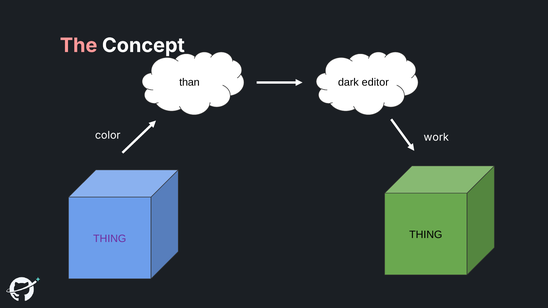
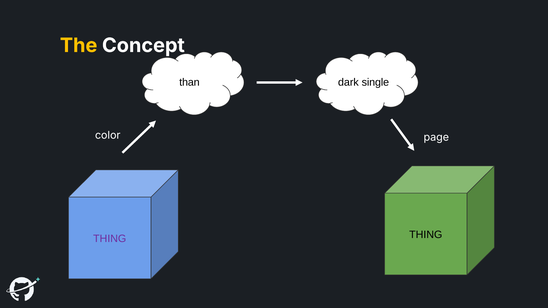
The colour: pink -> yellow
editor: editor -> single
work: work -> page
